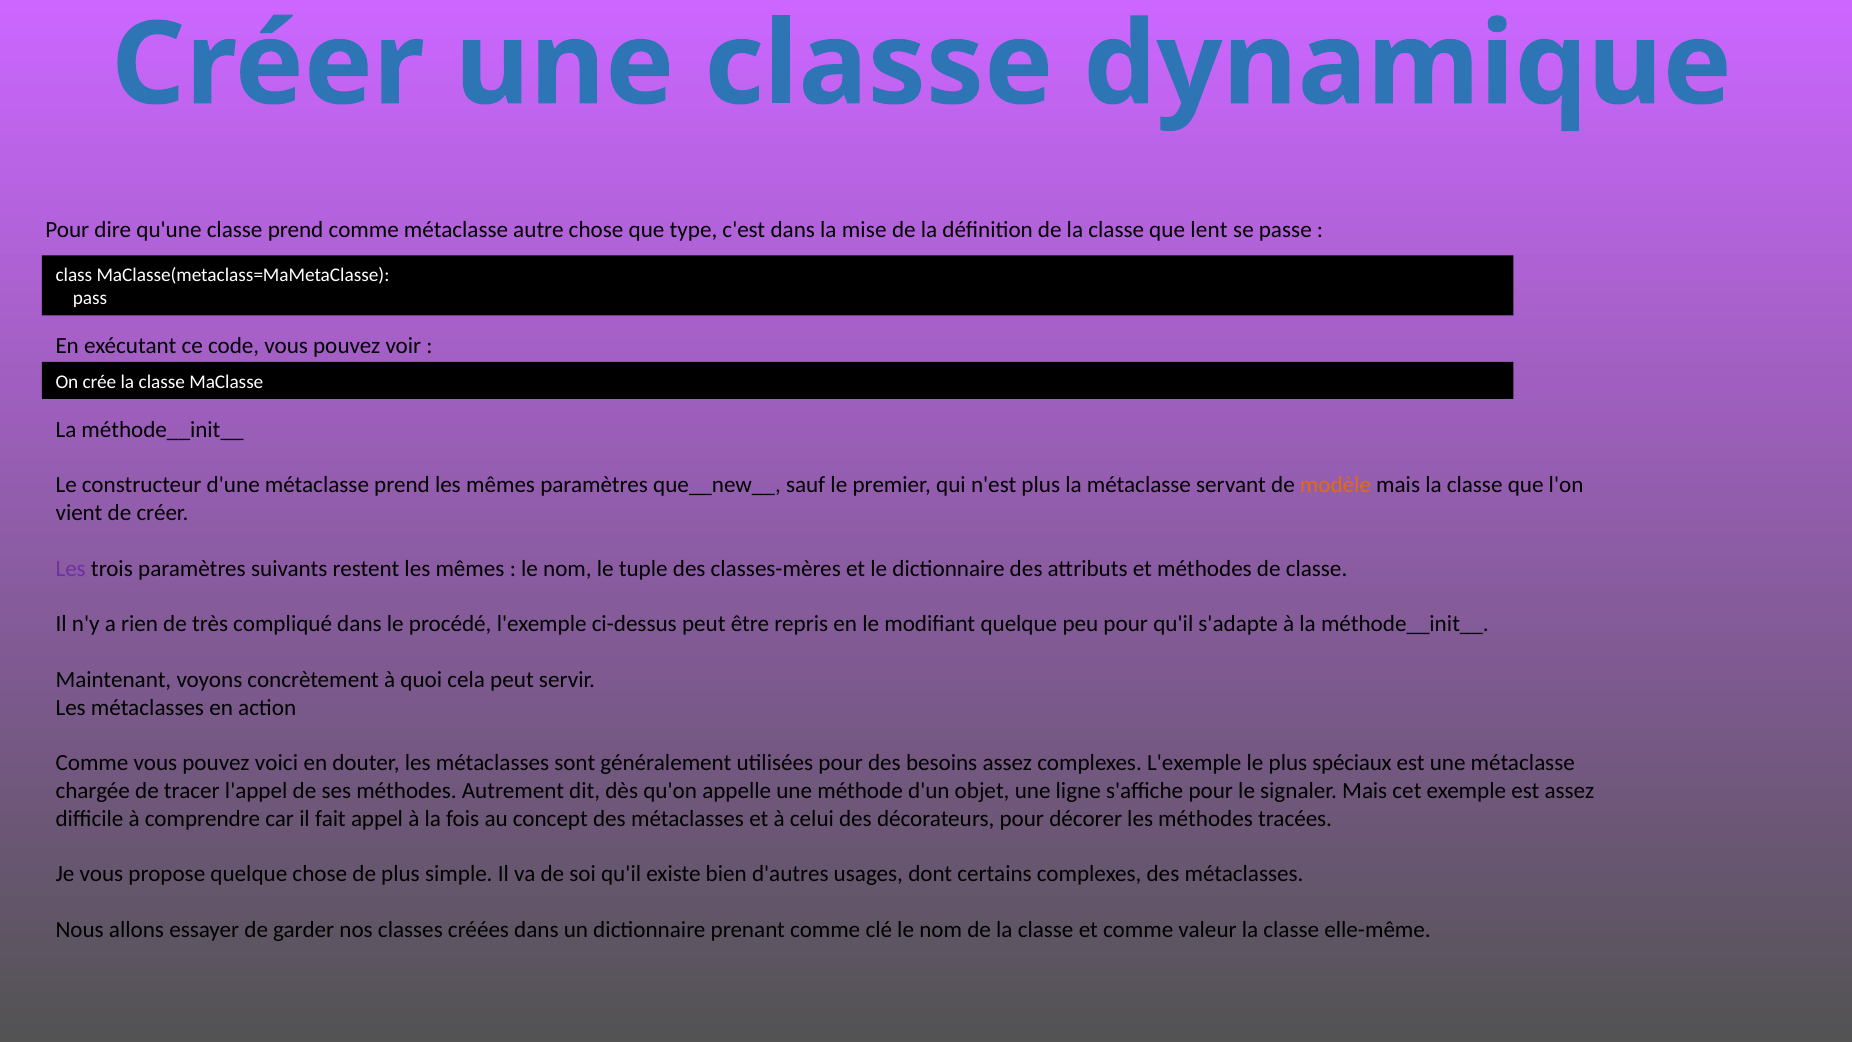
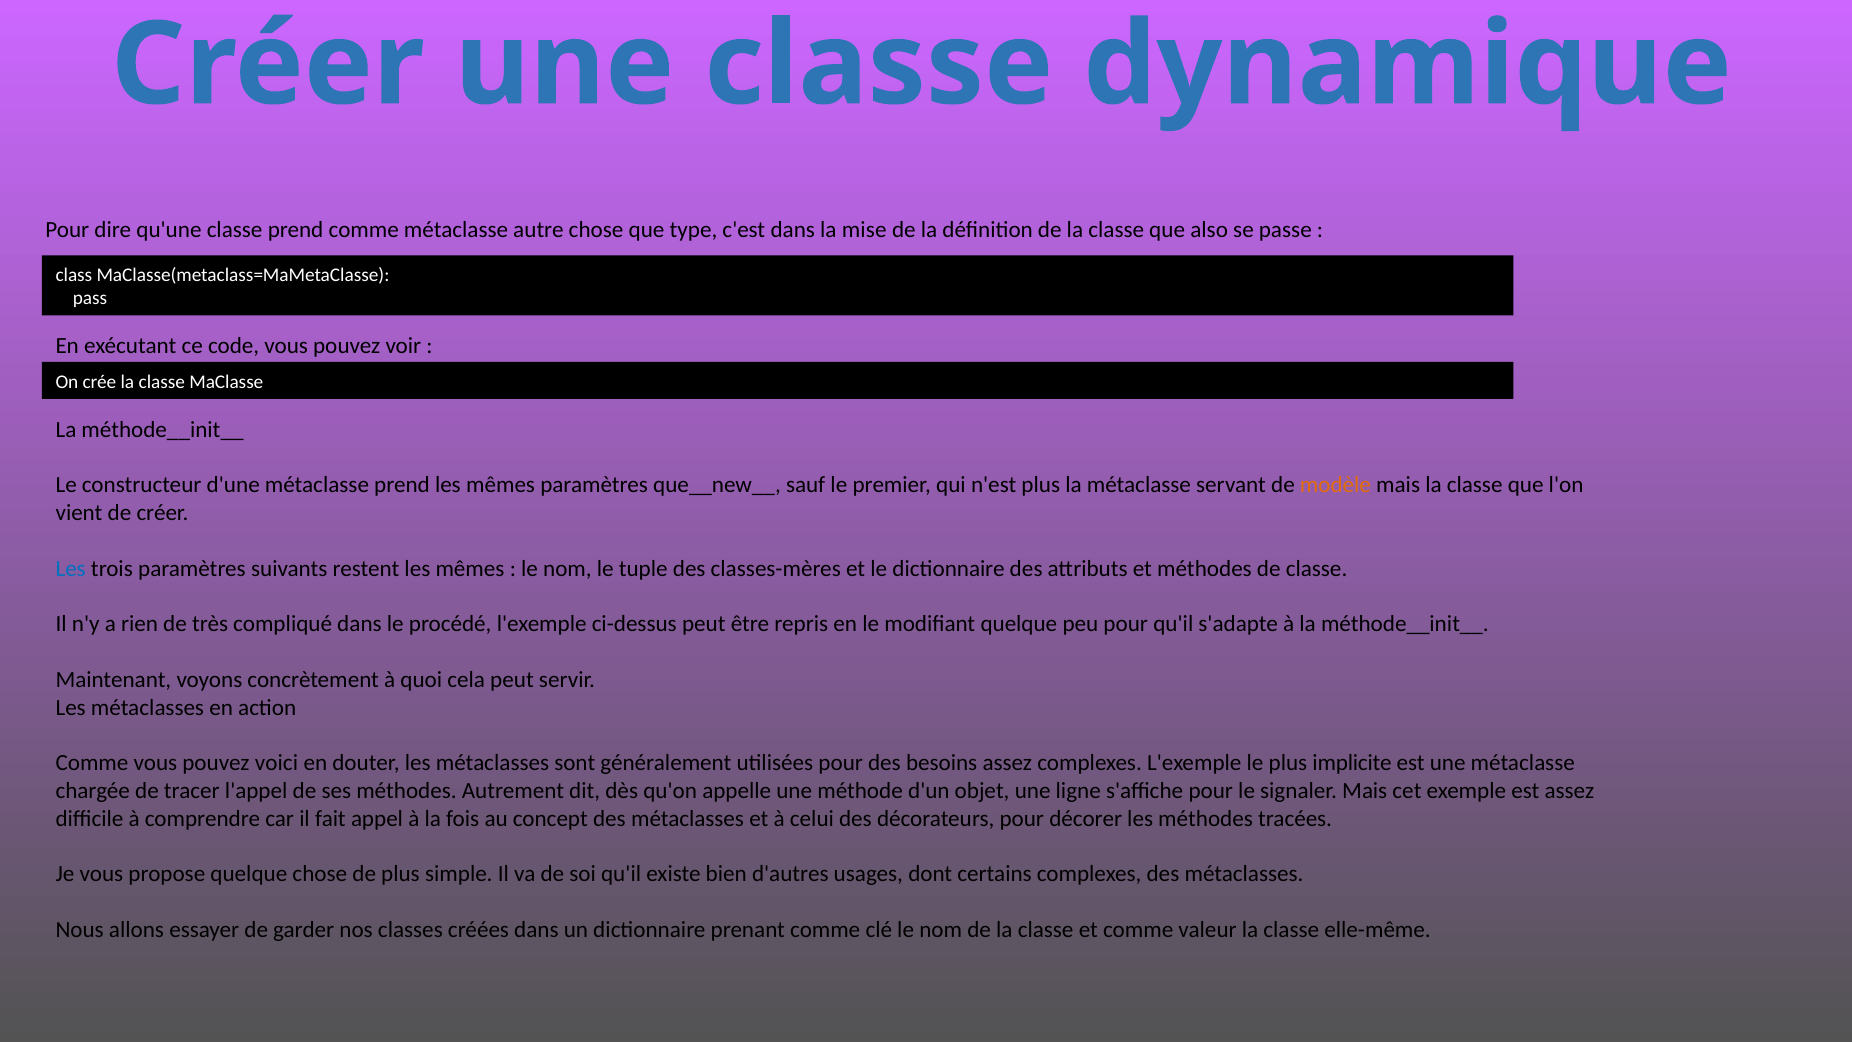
lent: lent -> also
Les at (71, 569) colour: purple -> blue
spéciaux: spéciaux -> implicite
